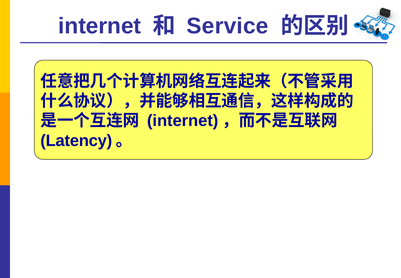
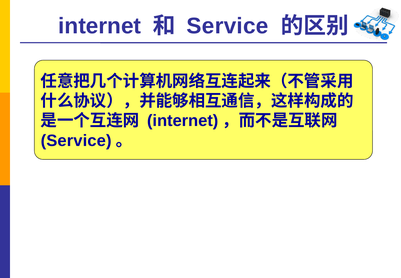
Latency at (76, 140): Latency -> Service
